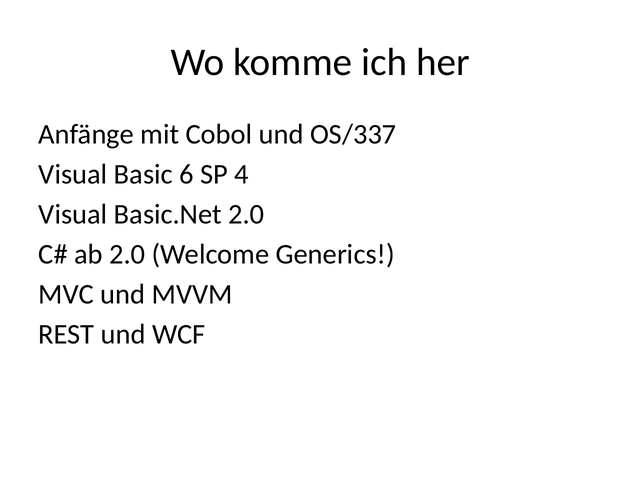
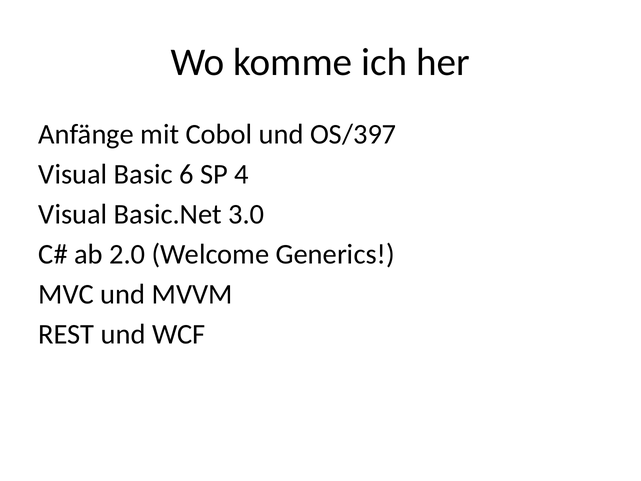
OS/337: OS/337 -> OS/397
Basic.Net 2.0: 2.0 -> 3.0
